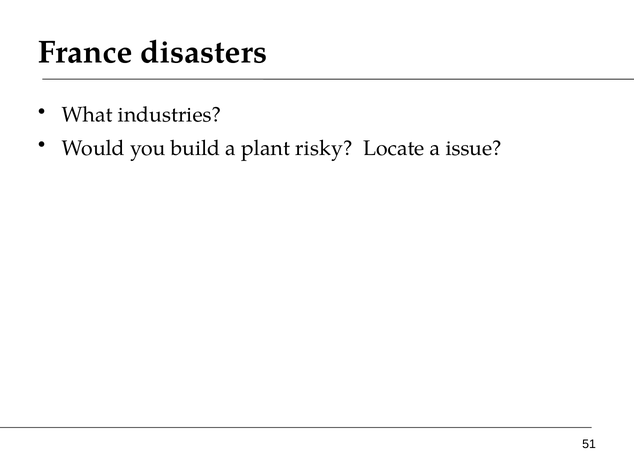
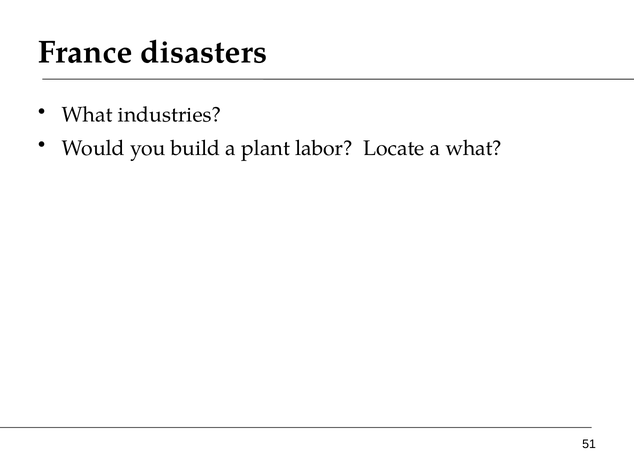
risky: risky -> labor
a issue: issue -> what
